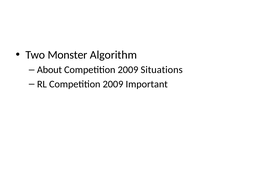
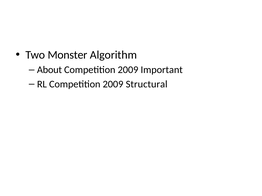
Situations: Situations -> Important
Important: Important -> Structural
